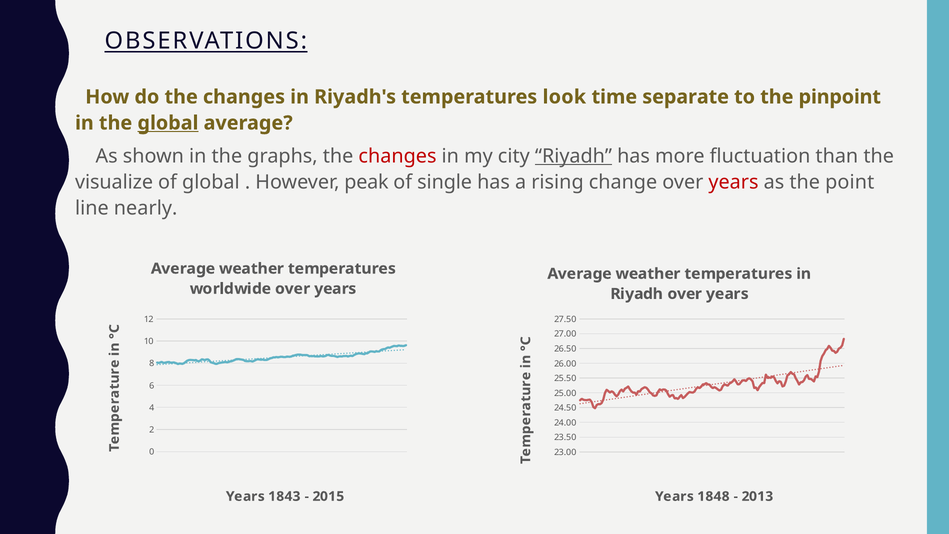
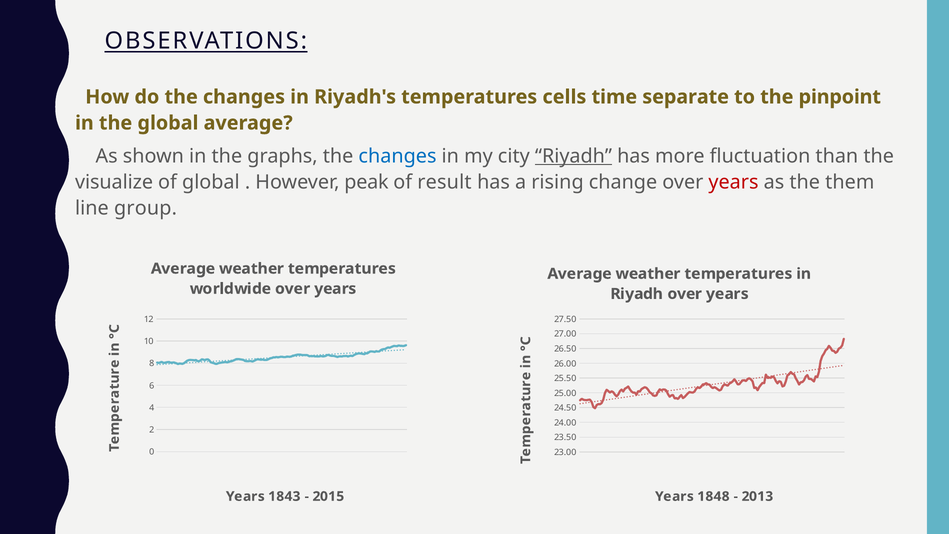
look: look -> cells
global at (168, 123) underline: present -> none
changes at (397, 156) colour: red -> blue
single: single -> result
point: point -> them
nearly: nearly -> group
